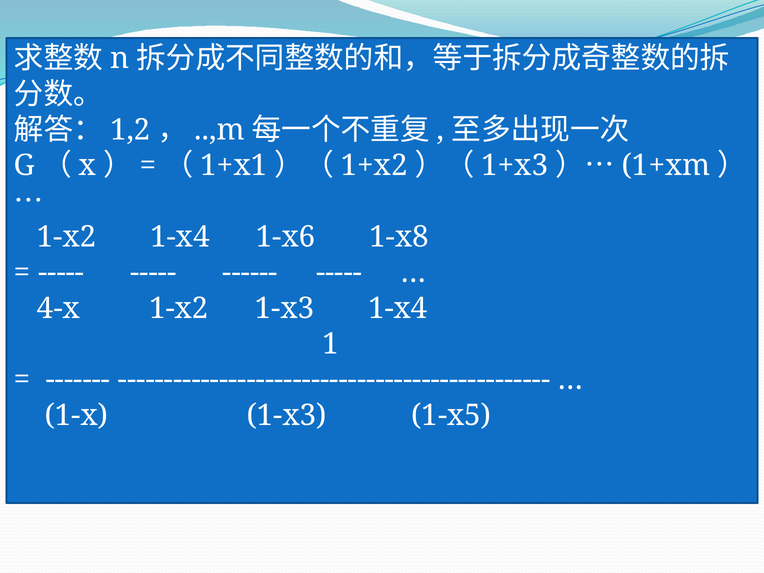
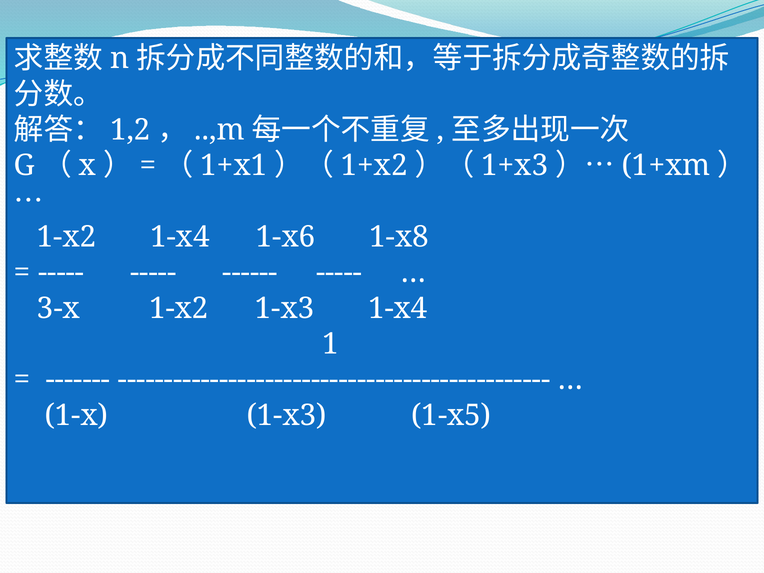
4-x: 4-x -> 3-x
